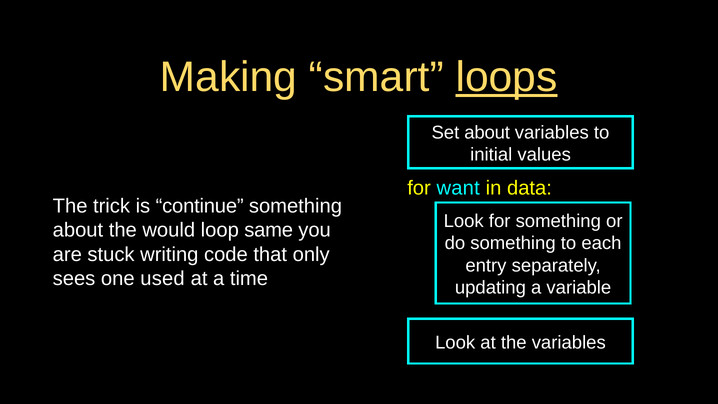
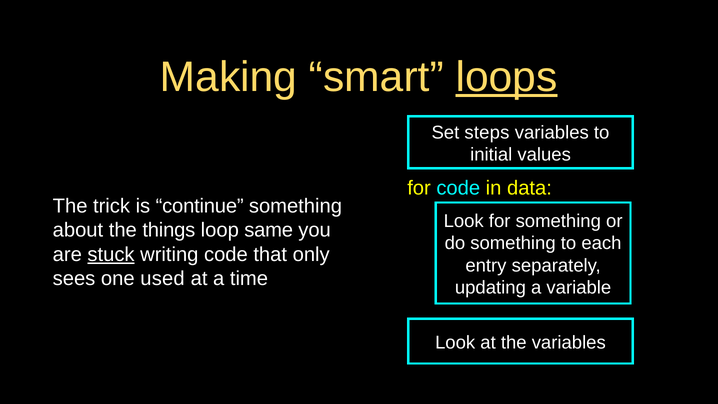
Set about: about -> steps
for want: want -> code
would: would -> things
stuck underline: none -> present
